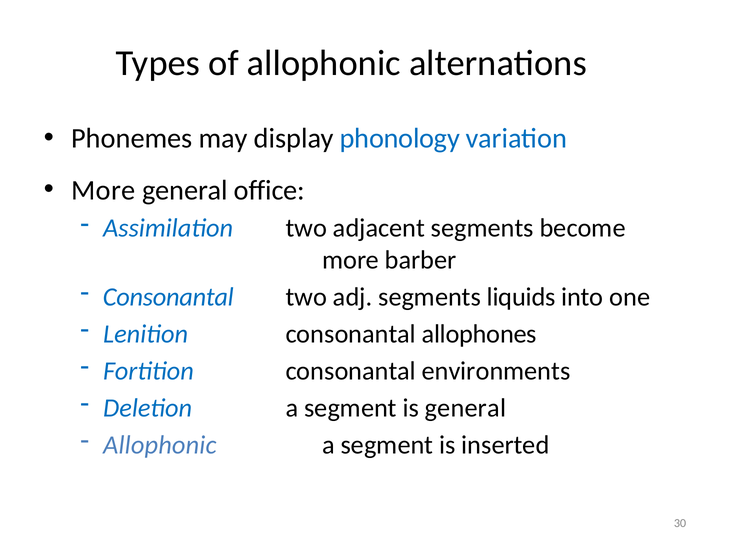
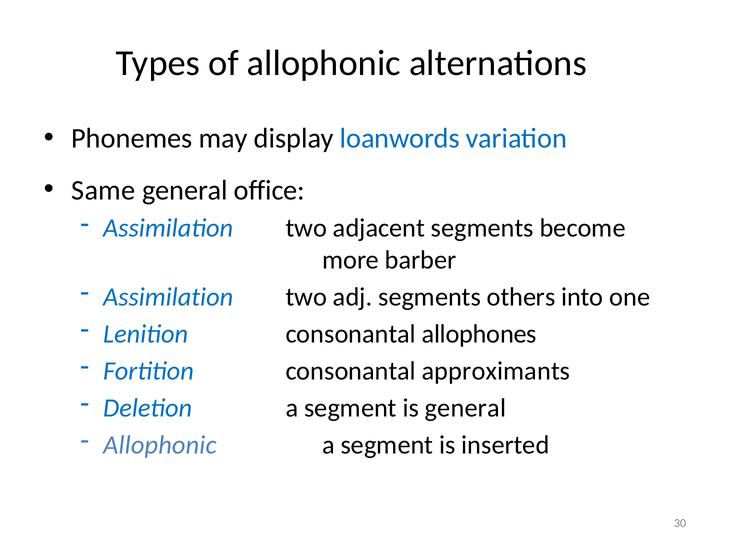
phonology: phonology -> loanwords
More at (103, 190): More -> Same
Consonantal at (168, 297): Consonantal -> Assimilation
liquids: liquids -> others
environments: environments -> approximants
